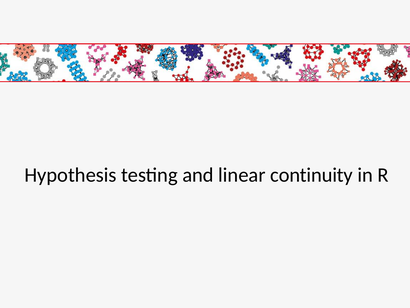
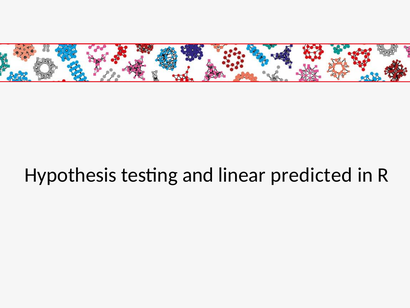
continuity: continuity -> predicted
